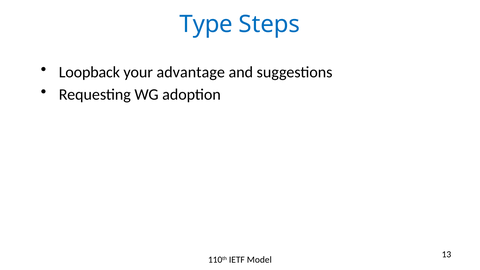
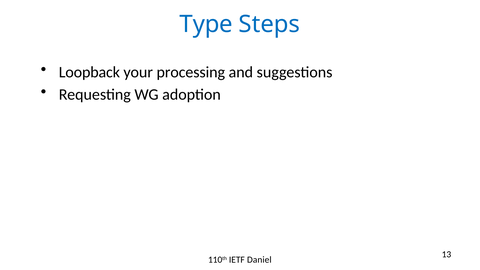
advantage: advantage -> processing
Model: Model -> Daniel
